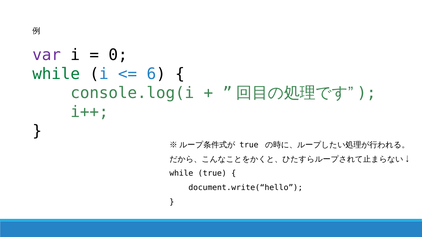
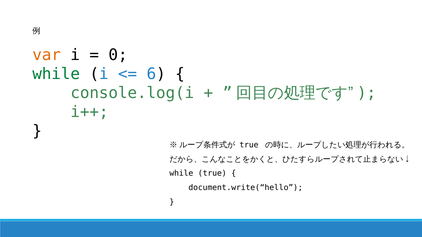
var colour: purple -> orange
